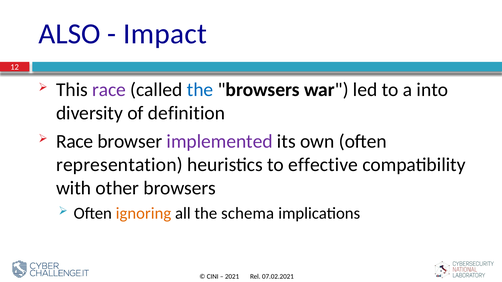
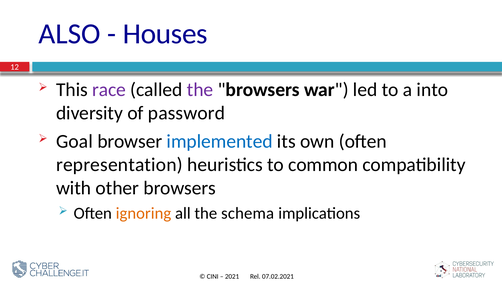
Impact: Impact -> Houses
the at (200, 90) colour: blue -> purple
definition: definition -> password
Race at (75, 141): Race -> Goal
implemented colour: purple -> blue
effective: effective -> common
